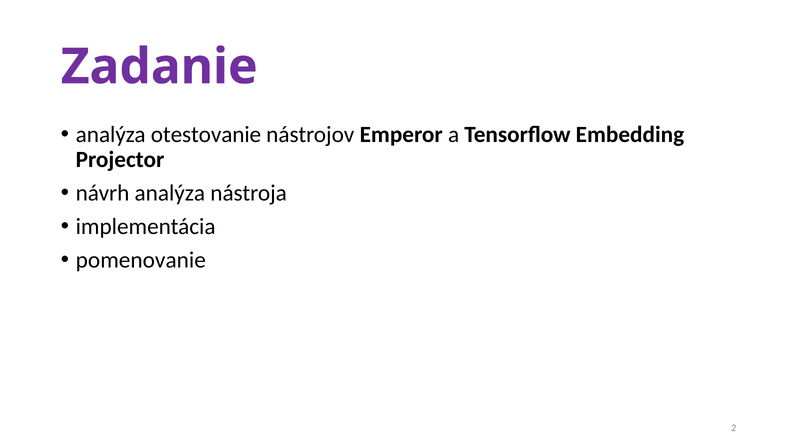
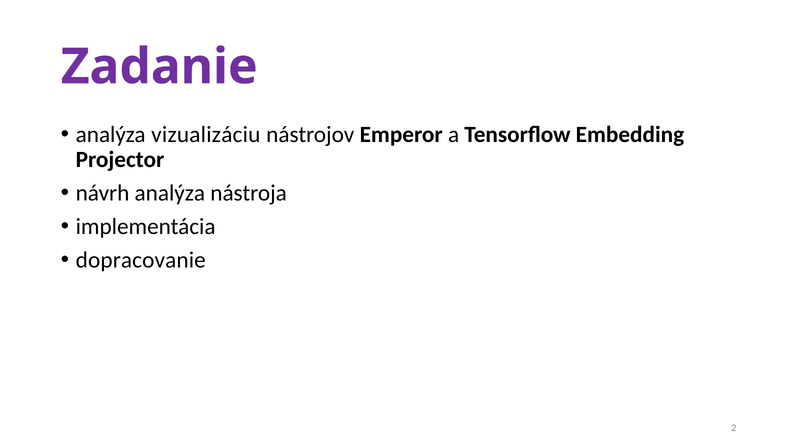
otestovanie: otestovanie -> vizualizáciu
pomenovanie: pomenovanie -> dopracovanie
